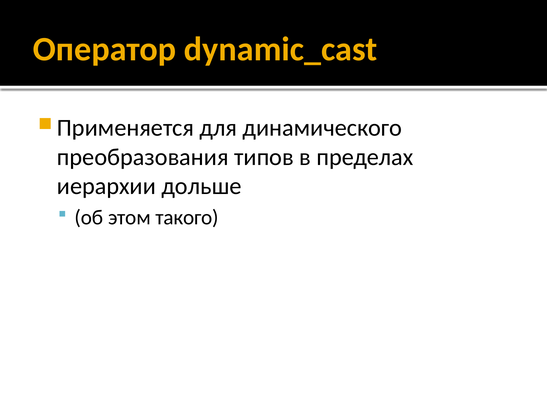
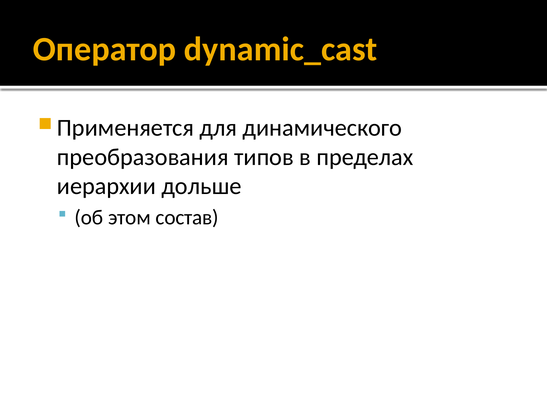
такого: такого -> состав
